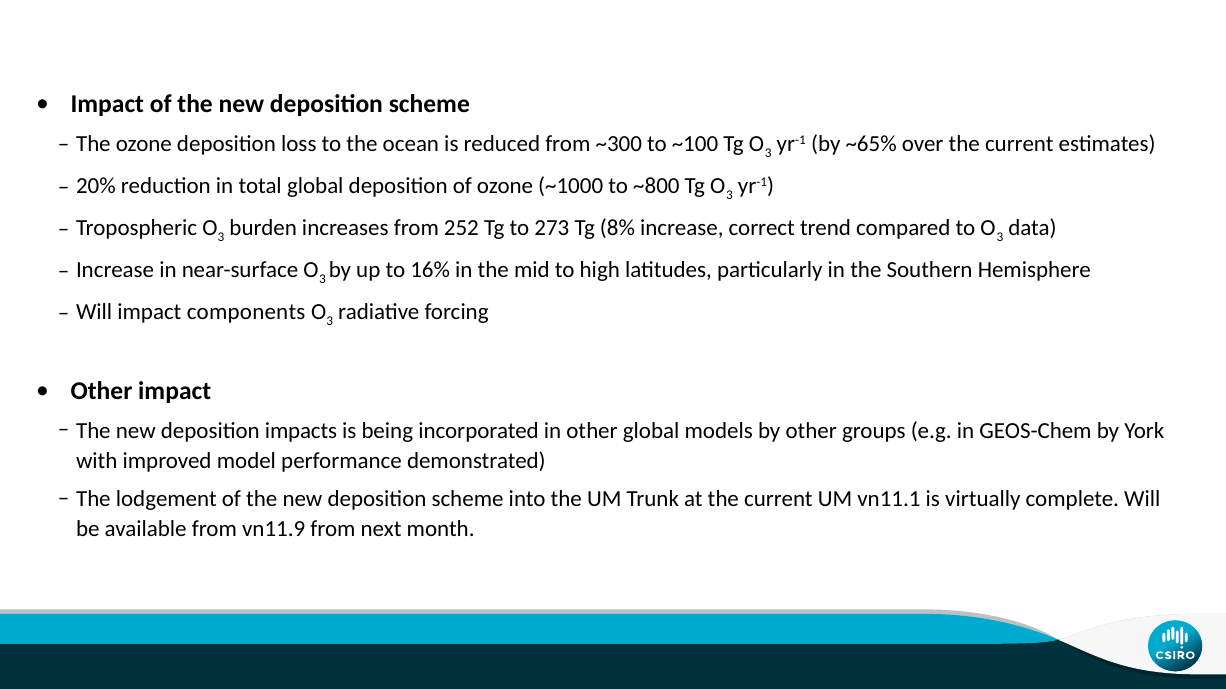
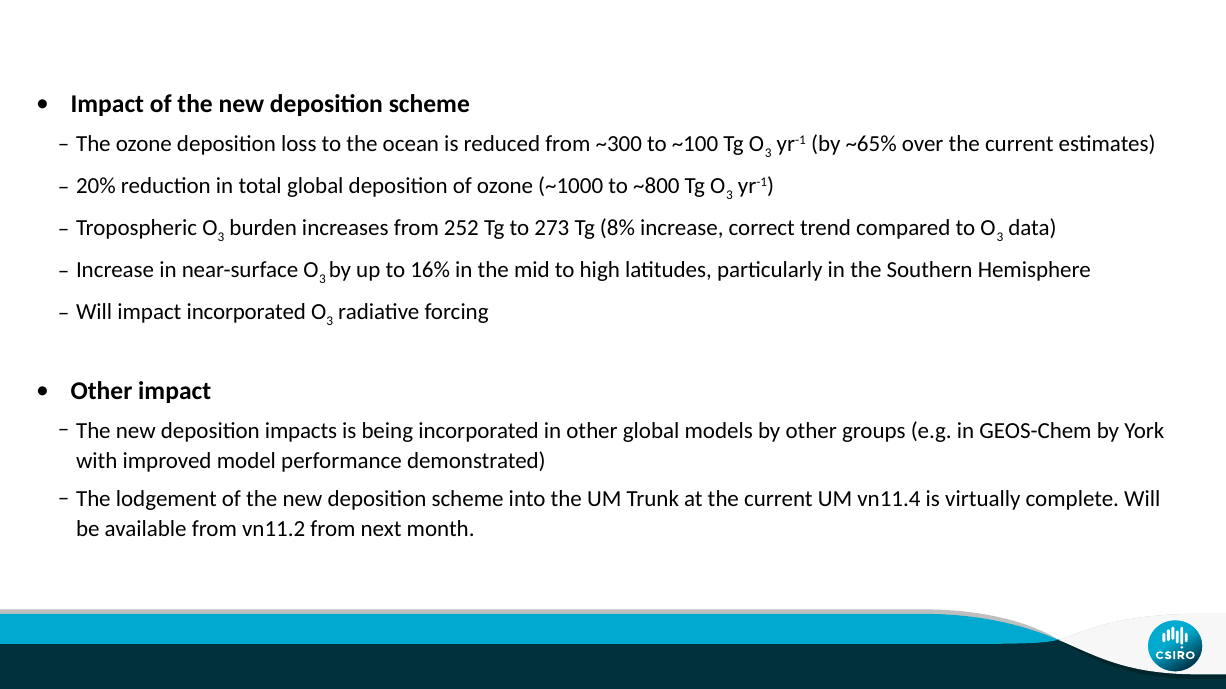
impact components: components -> incorporated
vn11.1: vn11.1 -> vn11.4
vn11.9: vn11.9 -> vn11.2
